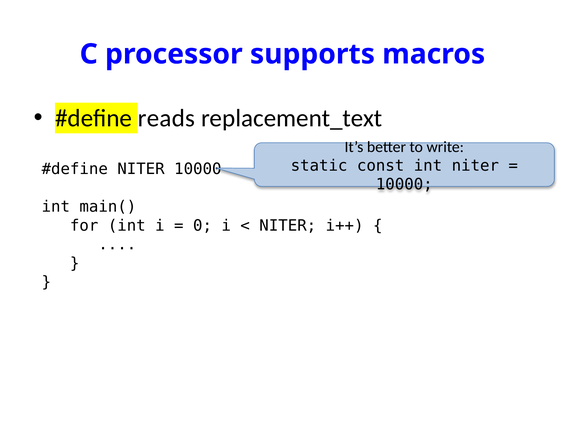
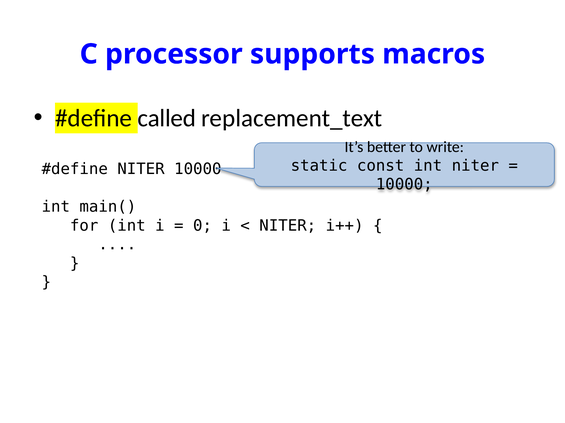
reads: reads -> called
